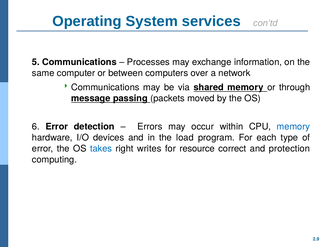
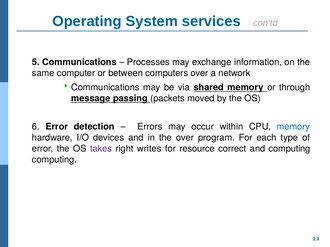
the load: load -> over
takes colour: blue -> purple
and protection: protection -> computing
